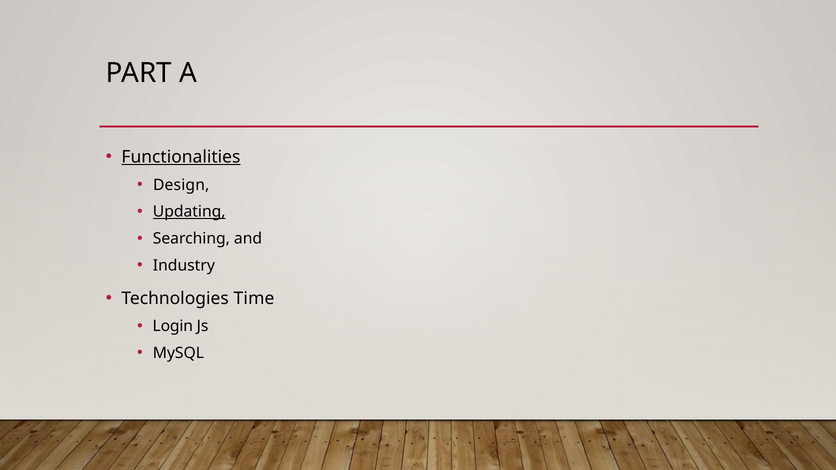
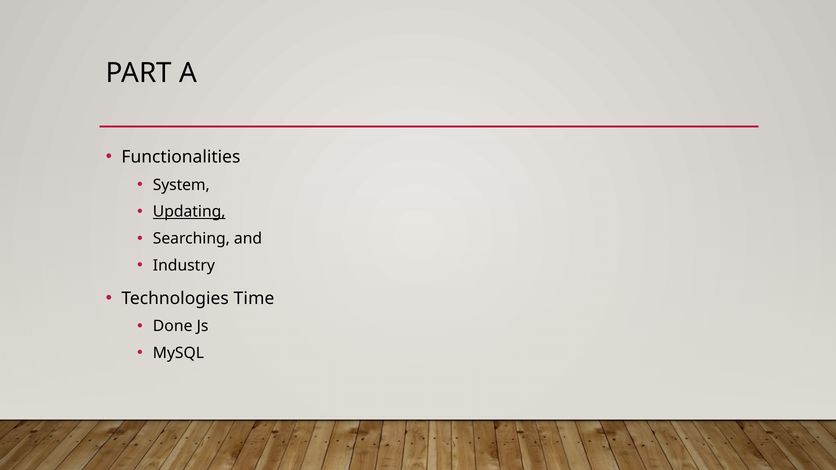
Functionalities underline: present -> none
Design: Design -> System
Login: Login -> Done
